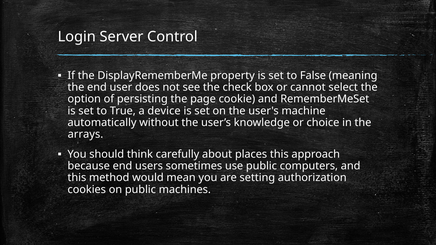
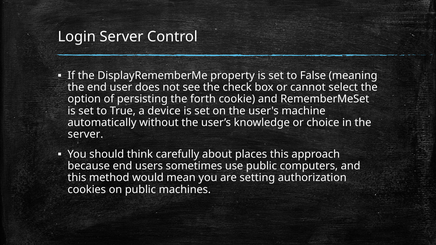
page: page -> forth
arrays at (85, 134): arrays -> server
